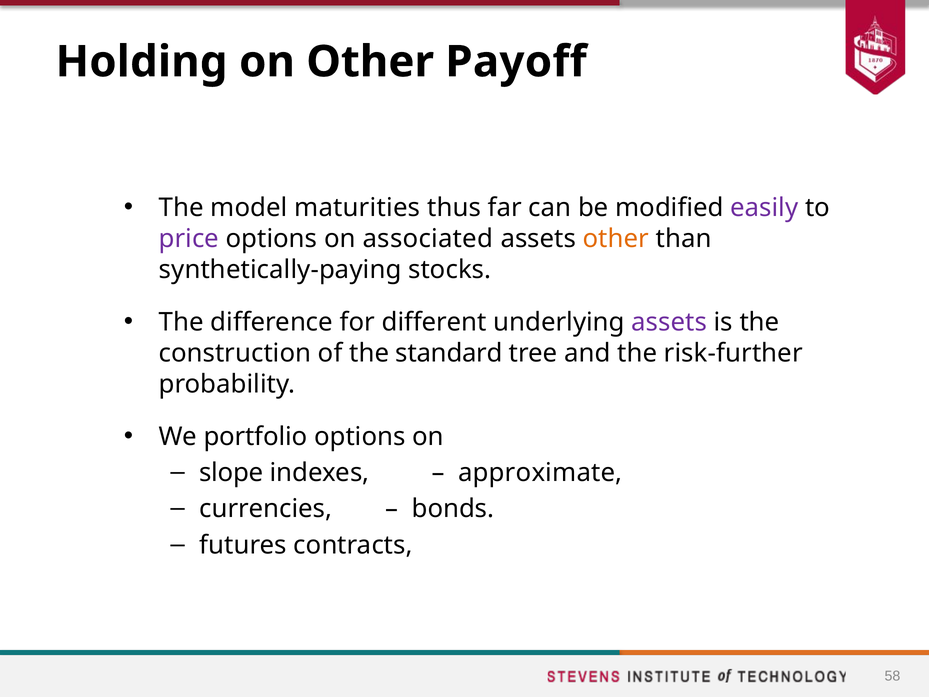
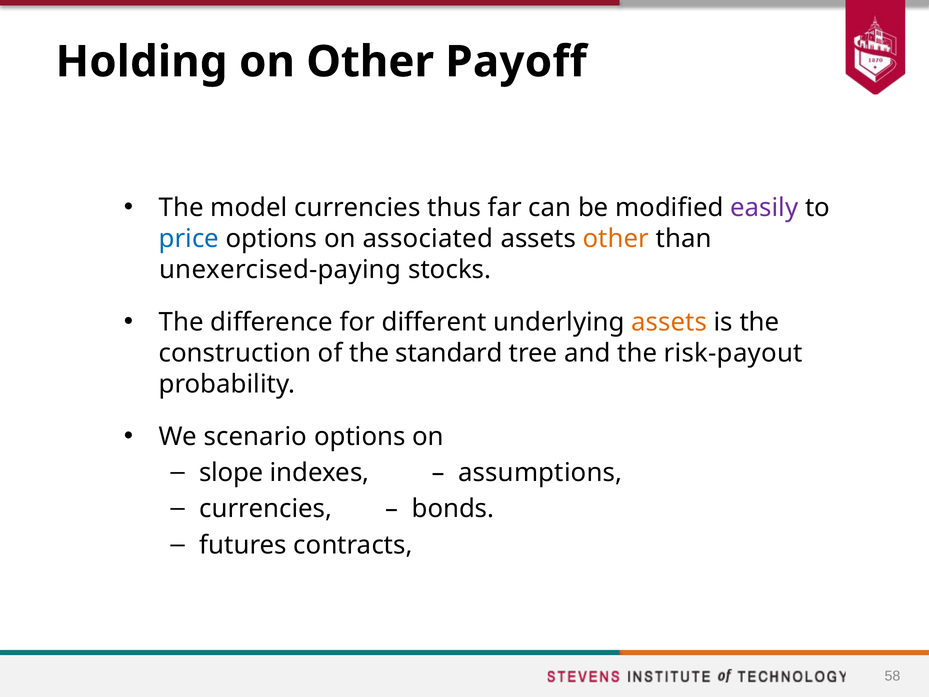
model maturities: maturities -> currencies
price colour: purple -> blue
synthetically-paying: synthetically-paying -> unexercised-paying
assets at (669, 322) colour: purple -> orange
risk-further: risk-further -> risk-payout
portfolio: portfolio -> scenario
approximate: approximate -> assumptions
